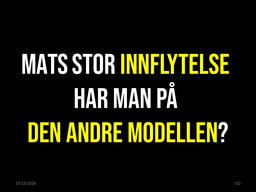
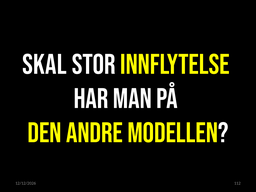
MATS: MATS -> SKAL
